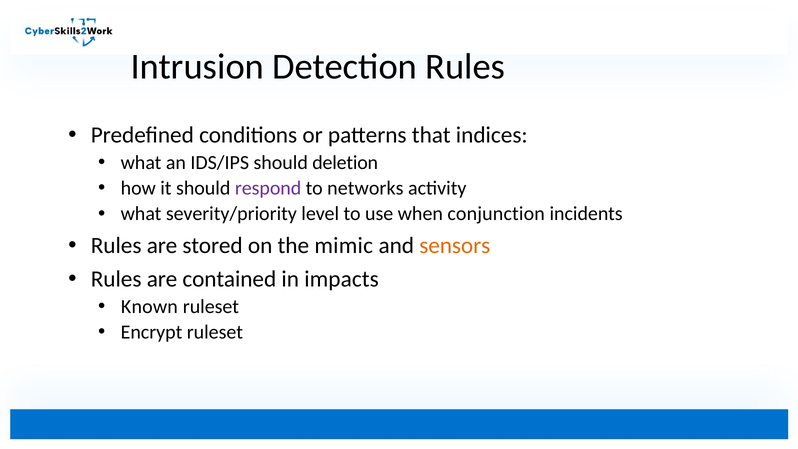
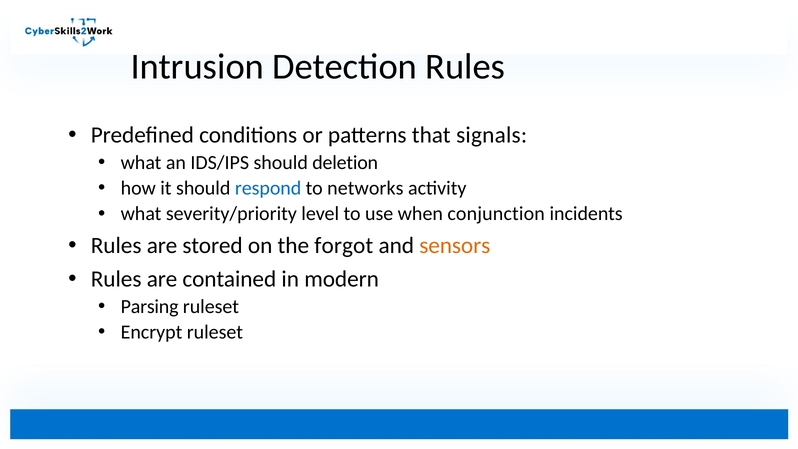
indices: indices -> signals
respond colour: purple -> blue
mimic: mimic -> forgot
impacts: impacts -> modern
Known: Known -> Parsing
